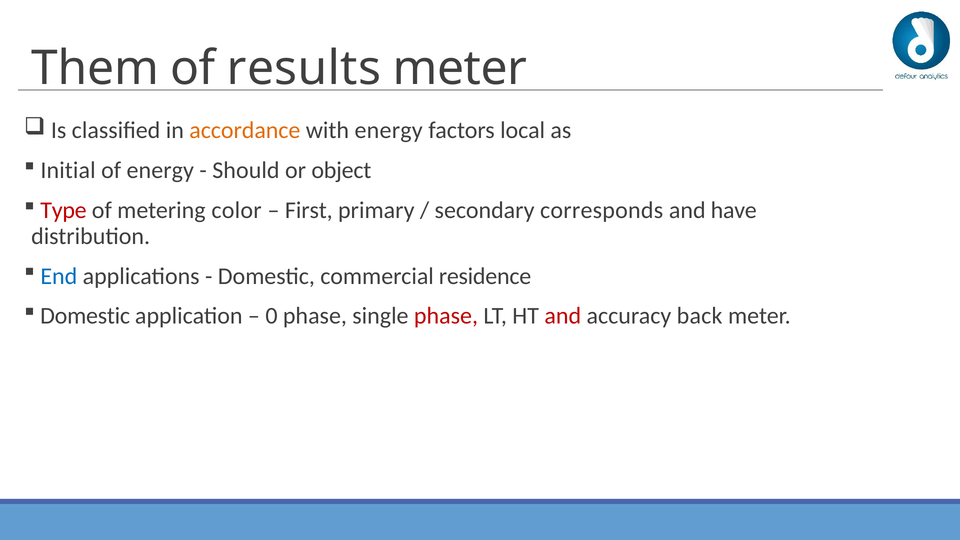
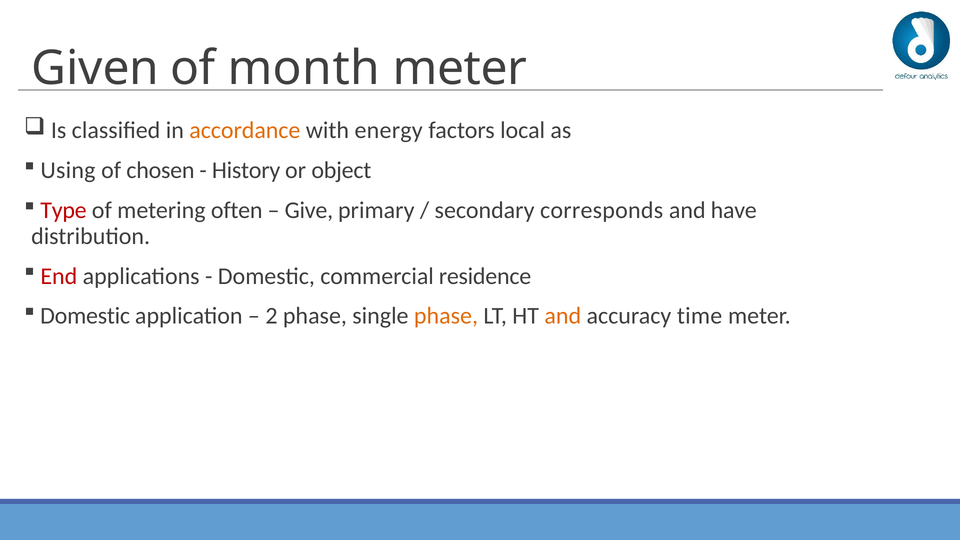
Them: Them -> Given
results: results -> month
Initial: Initial -> Using
of energy: energy -> chosen
Should: Should -> History
color: color -> often
First: First -> Give
End colour: blue -> red
0: 0 -> 2
phase at (446, 316) colour: red -> orange
and at (563, 316) colour: red -> orange
back: back -> time
